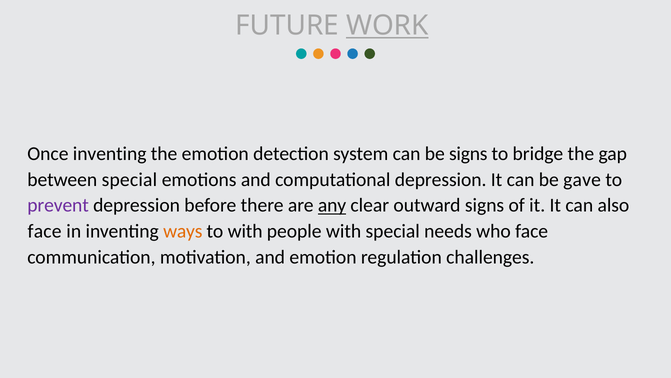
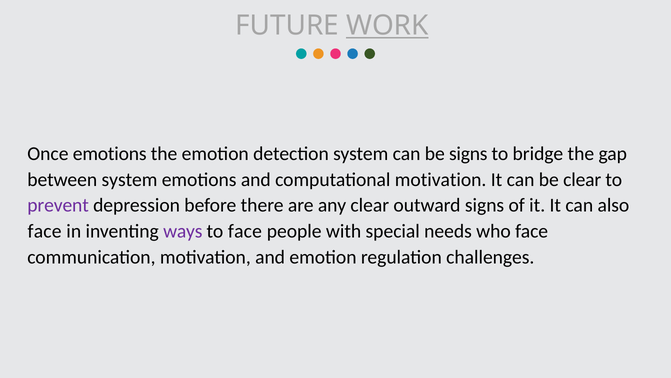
Once inventing: inventing -> emotions
between special: special -> system
computational depression: depression -> motivation
be gave: gave -> clear
any underline: present -> none
ways colour: orange -> purple
to with: with -> face
